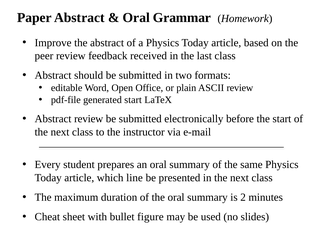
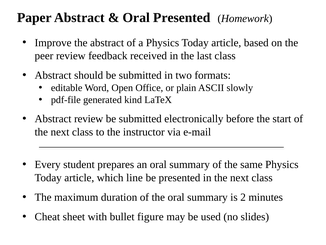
Oral Grammar: Grammar -> Presented
ASCII review: review -> slowly
generated start: start -> kind
